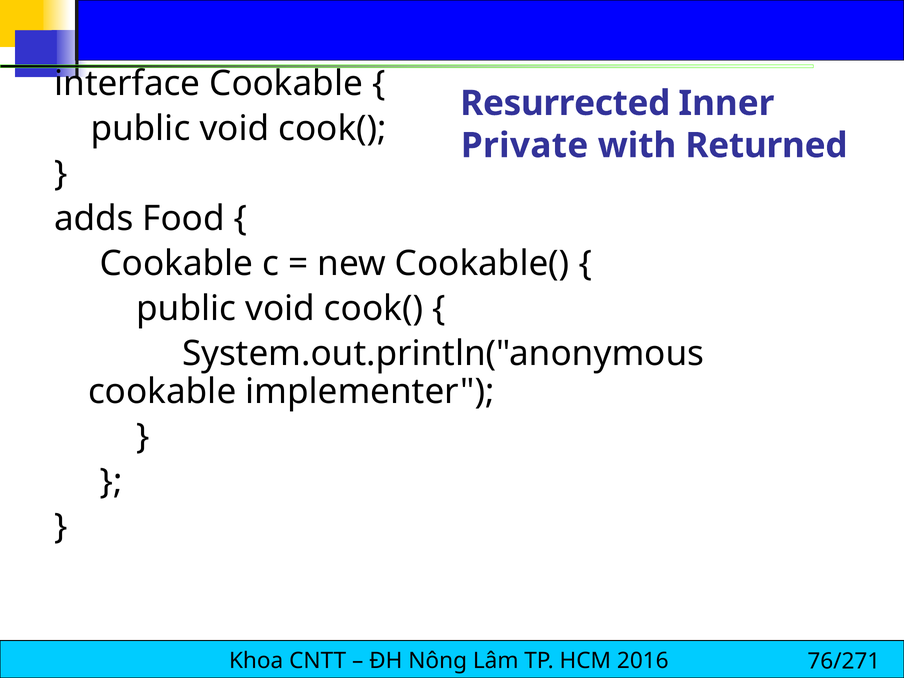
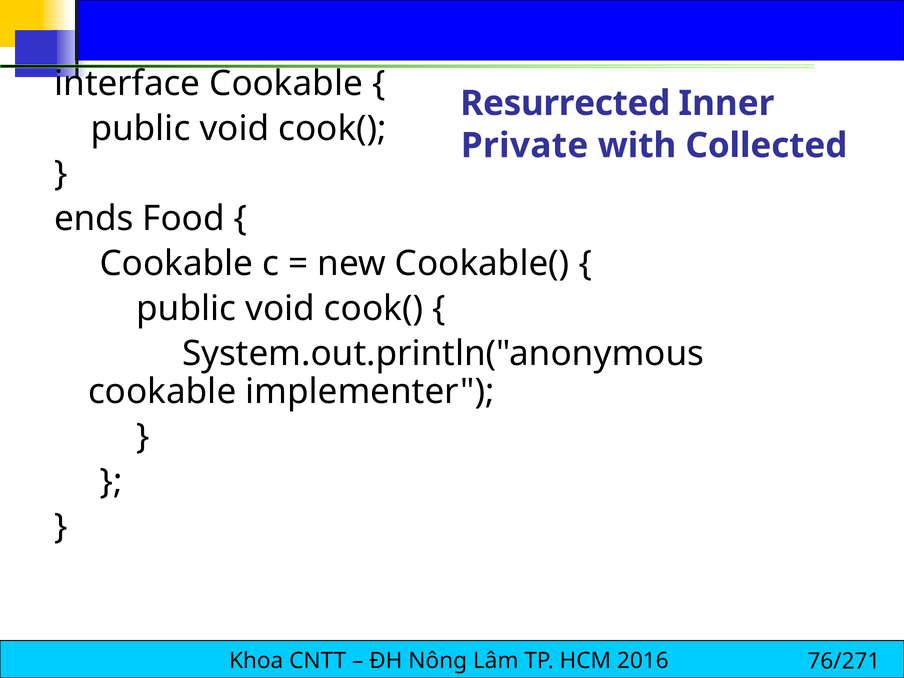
Returned: Returned -> Collected
adds: adds -> ends
